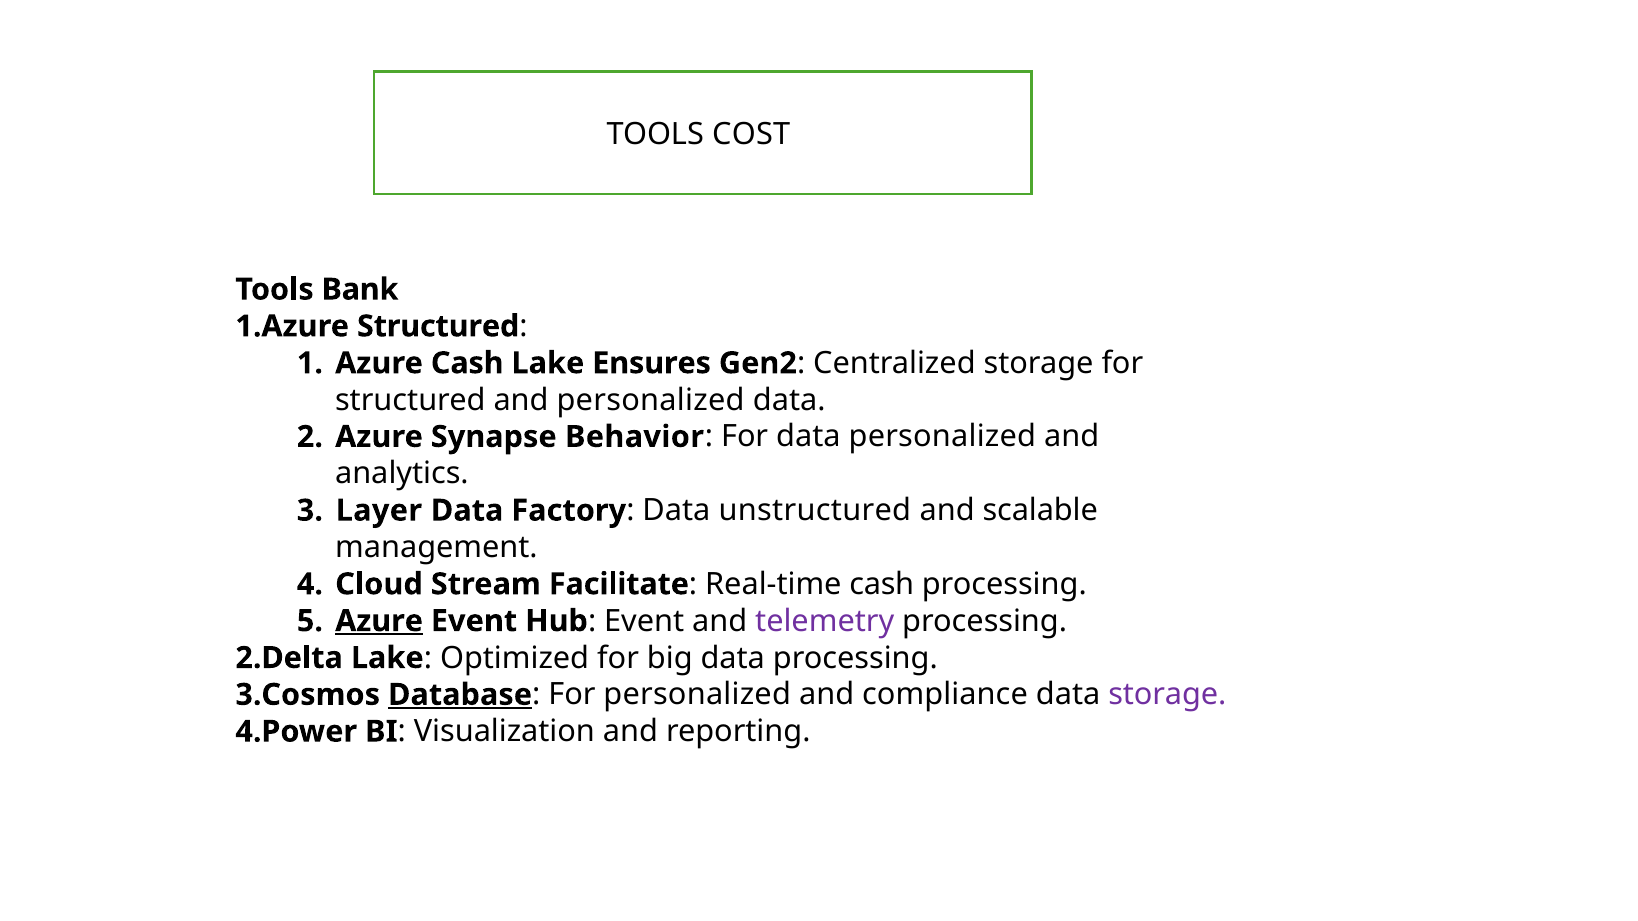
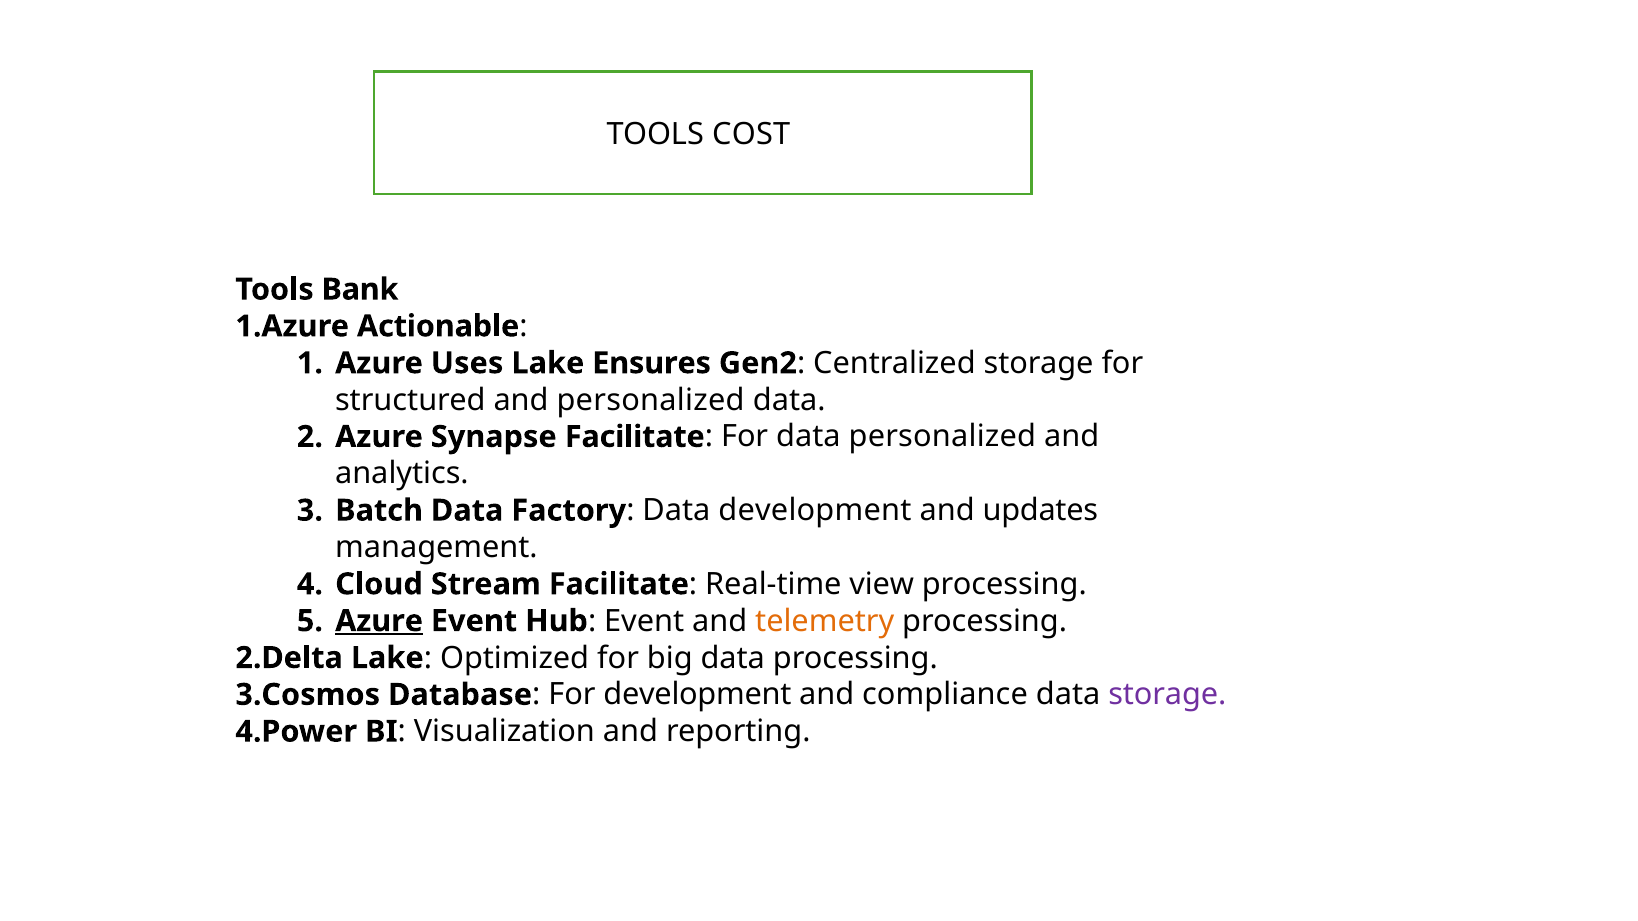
Structured at (438, 326): Structured -> Actionable
Azure Cash: Cash -> Uses
Synapse Behavior: Behavior -> Facilitate
Layer: Layer -> Batch
Data unstructured: unstructured -> development
scalable: scalable -> updates
Real-time cash: cash -> view
telemetry colour: purple -> orange
Database underline: present -> none
For personalized: personalized -> development
